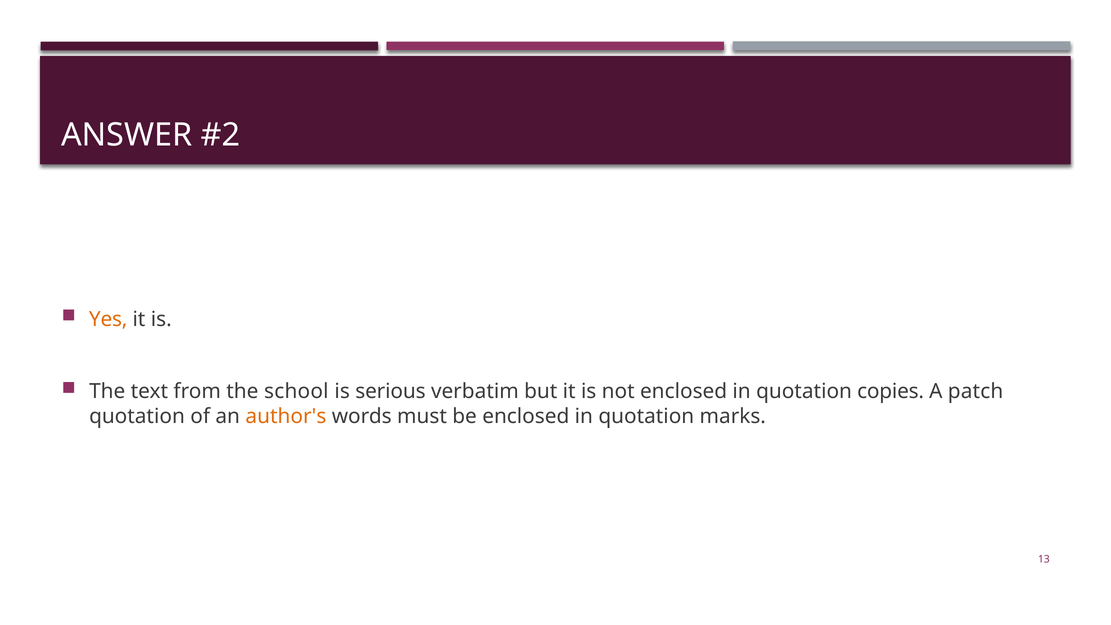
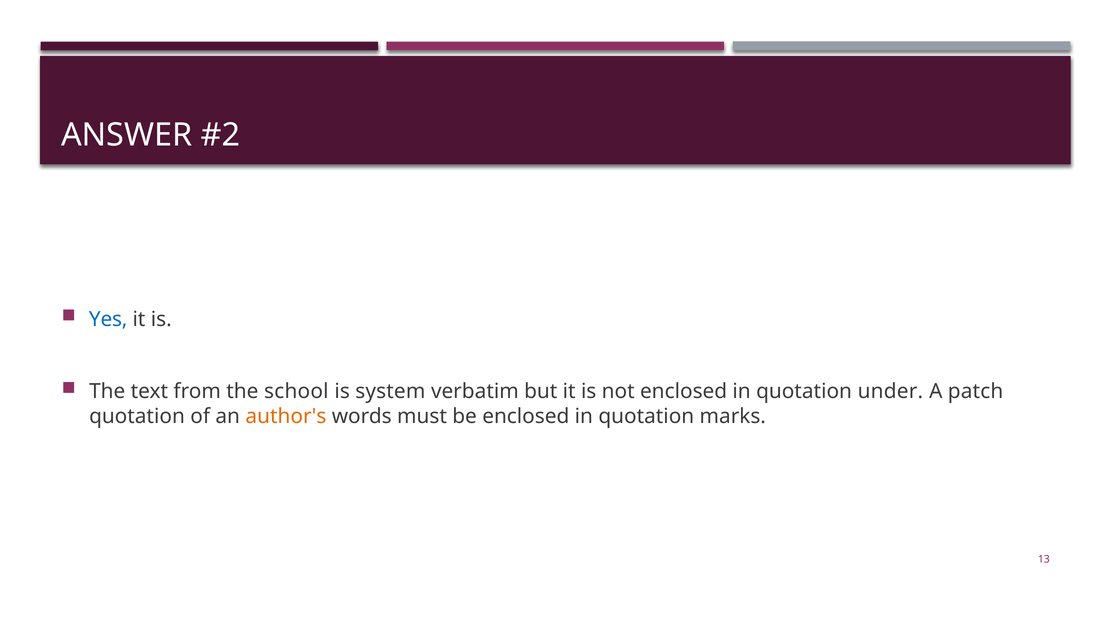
Yes colour: orange -> blue
serious: serious -> system
copies: copies -> under
